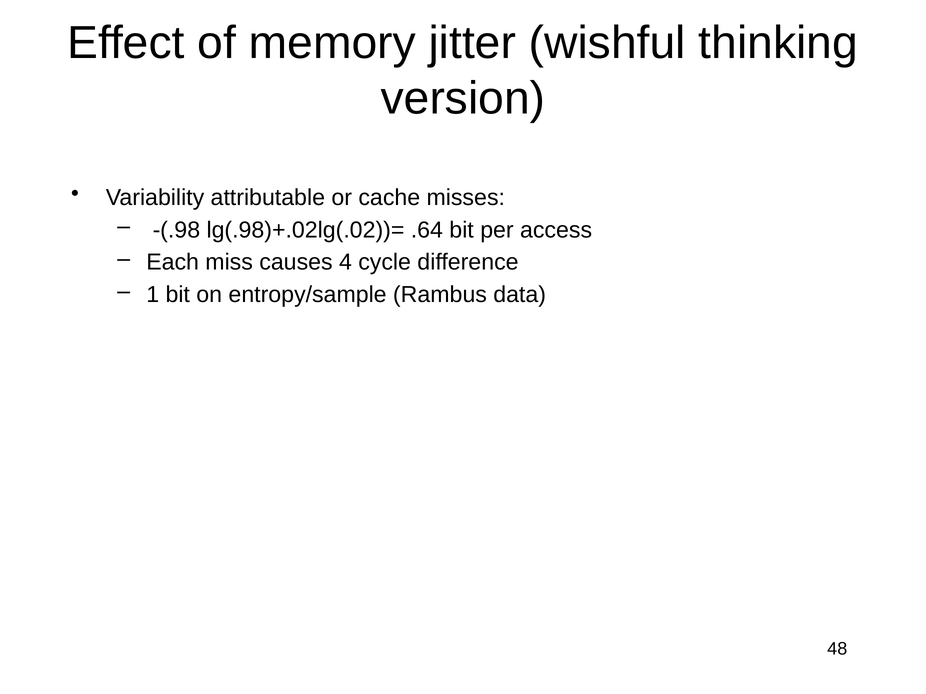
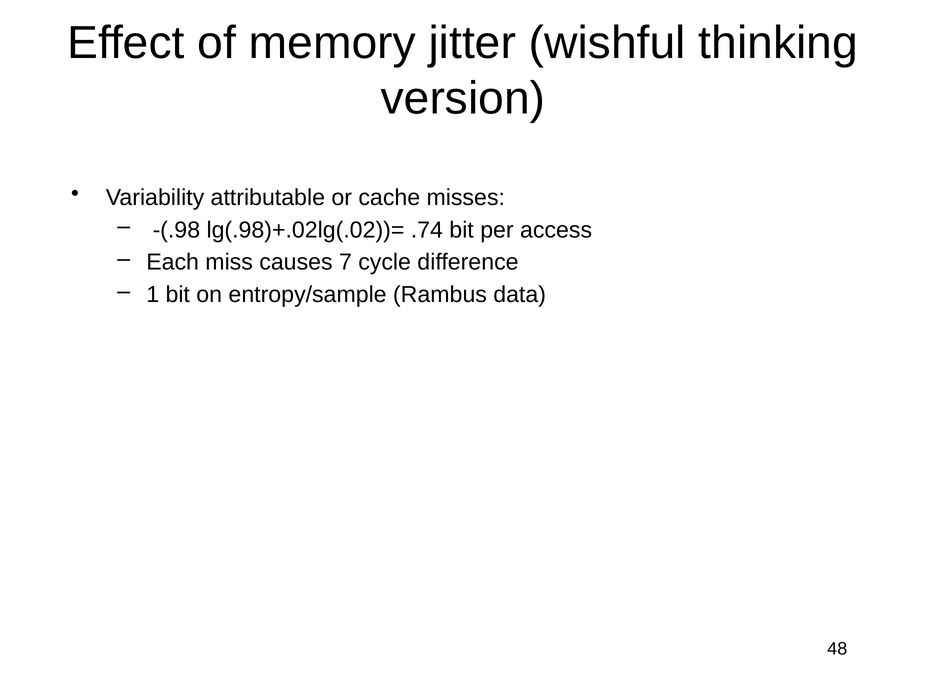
.64: .64 -> .74
4: 4 -> 7
